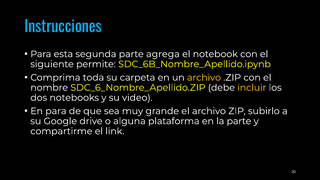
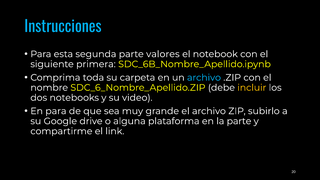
agrega: agrega -> valores
permite: permite -> primera
archivo at (204, 78) colour: yellow -> light blue
